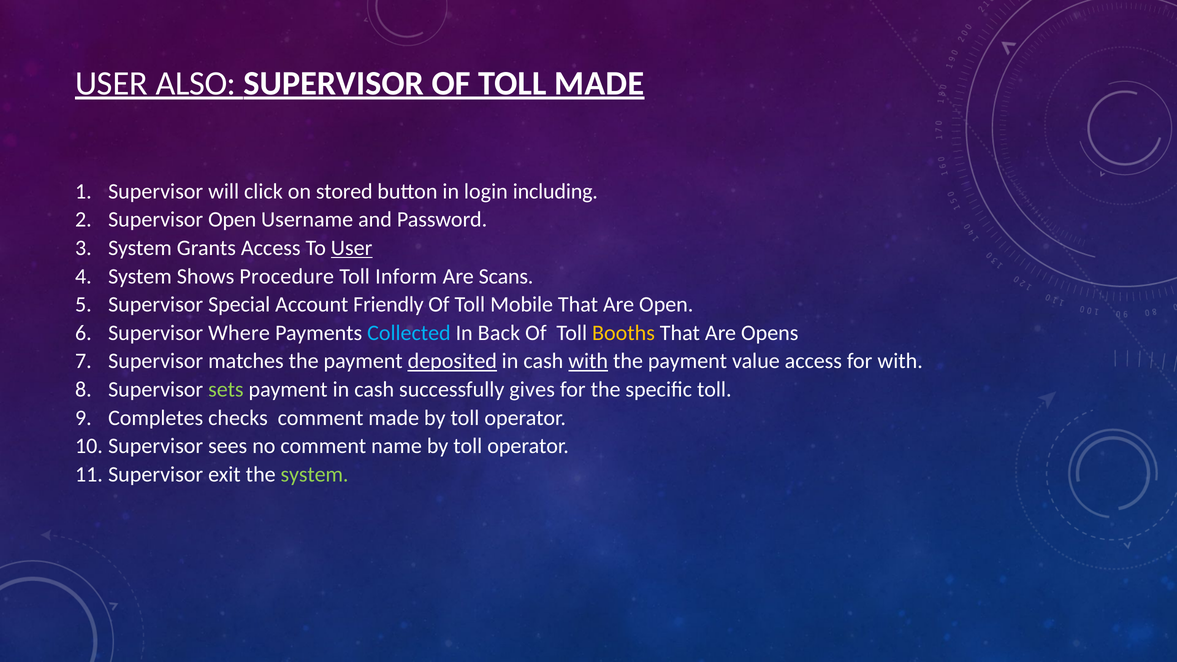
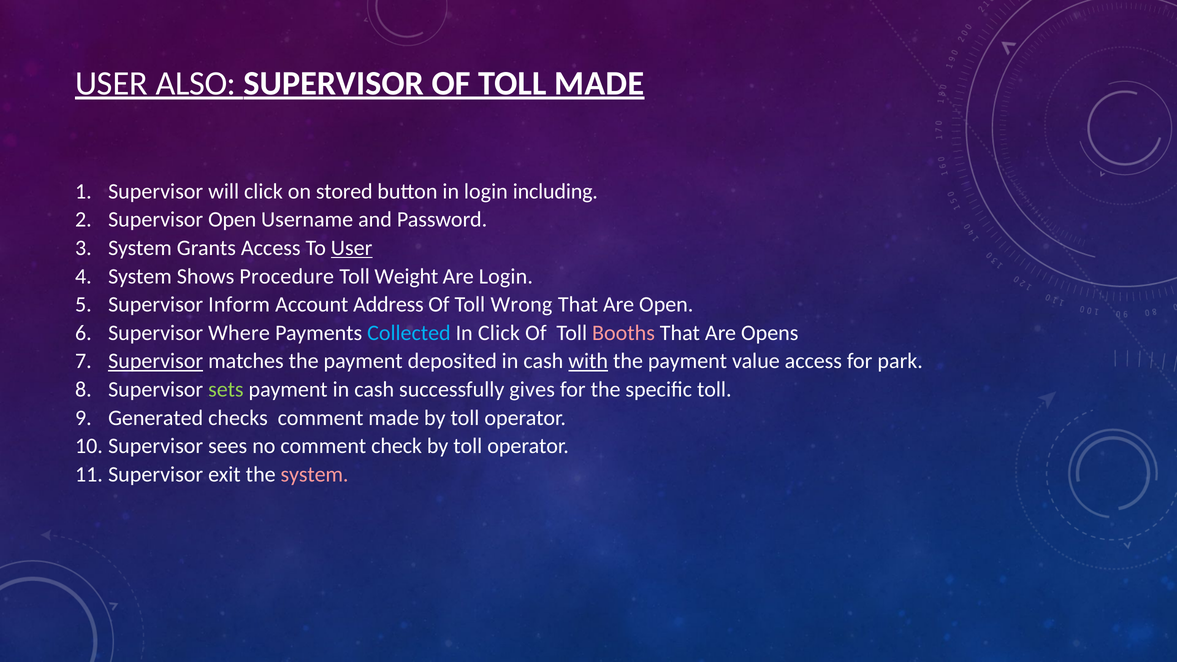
Inform: Inform -> Weight
Are Scans: Scans -> Login
Special: Special -> Inform
Friendly: Friendly -> Address
Mobile: Mobile -> Wrong
In Back: Back -> Click
Booths colour: yellow -> pink
Supervisor at (156, 361) underline: none -> present
deposited underline: present -> none
for with: with -> park
Completes: Completes -> Generated
name: name -> check
system at (315, 475) colour: light green -> pink
